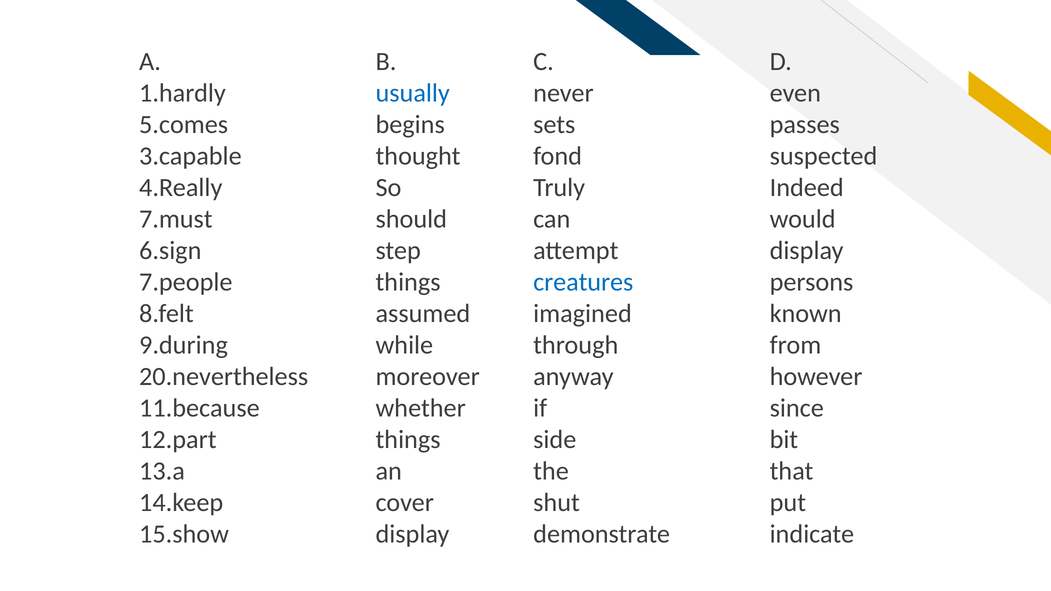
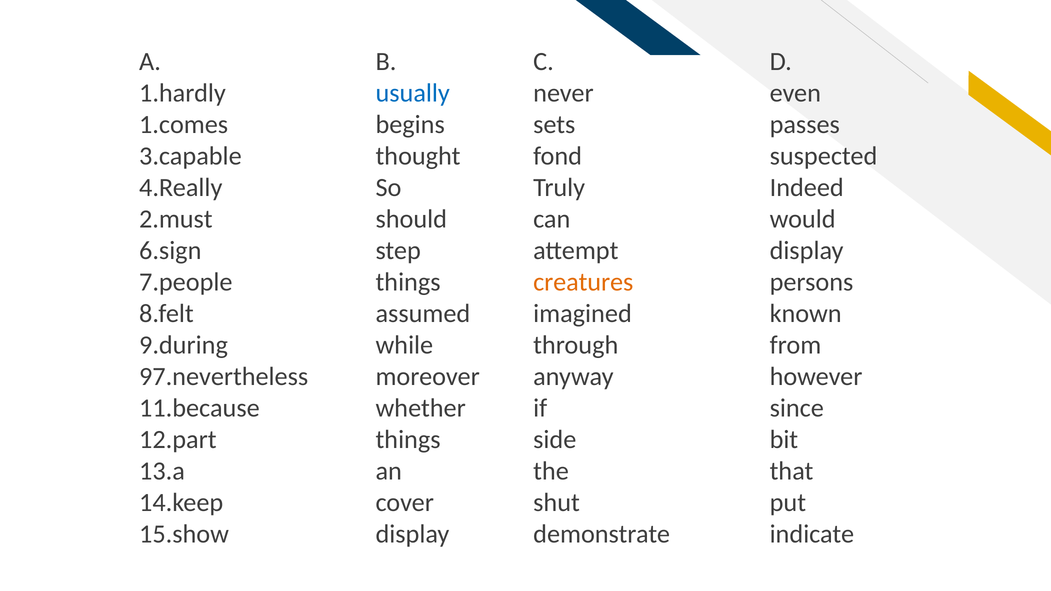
5.comes: 5.comes -> 1.comes
7.must: 7.must -> 2.must
creatures colour: blue -> orange
20.nevertheless: 20.nevertheless -> 97.nevertheless
